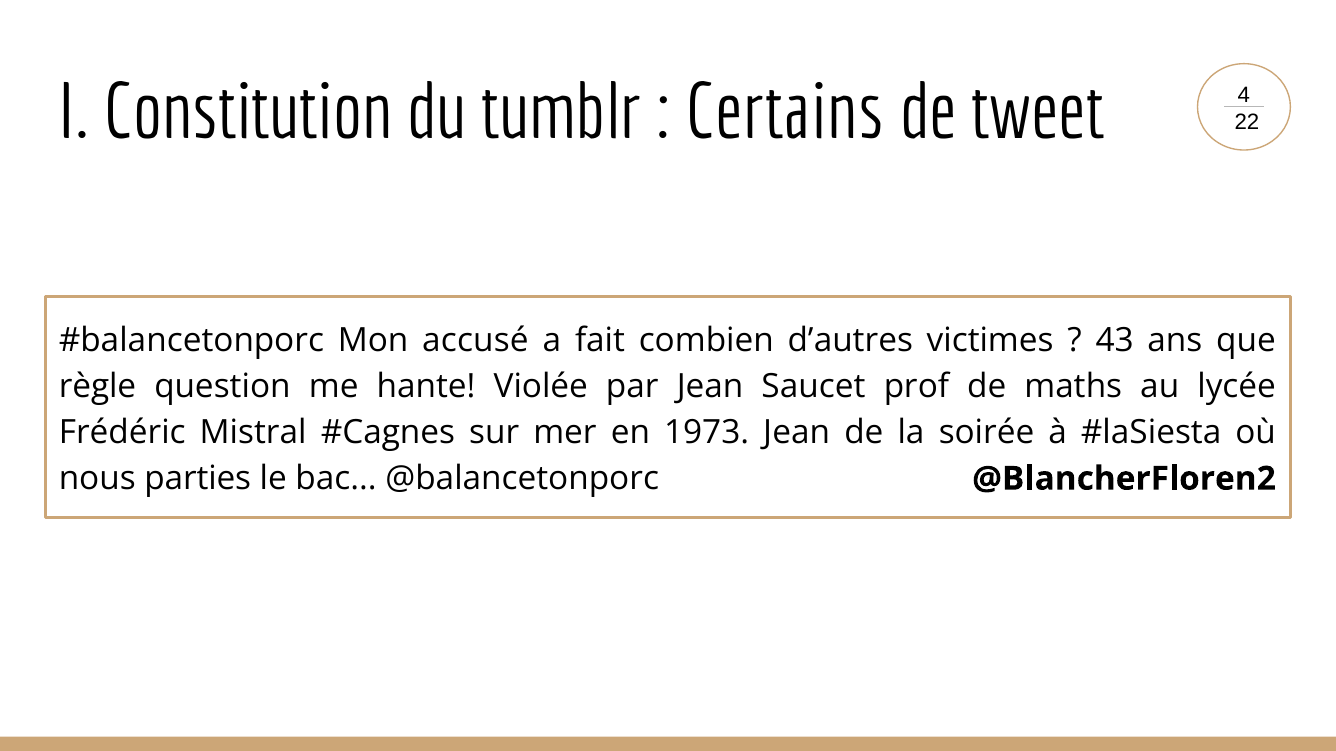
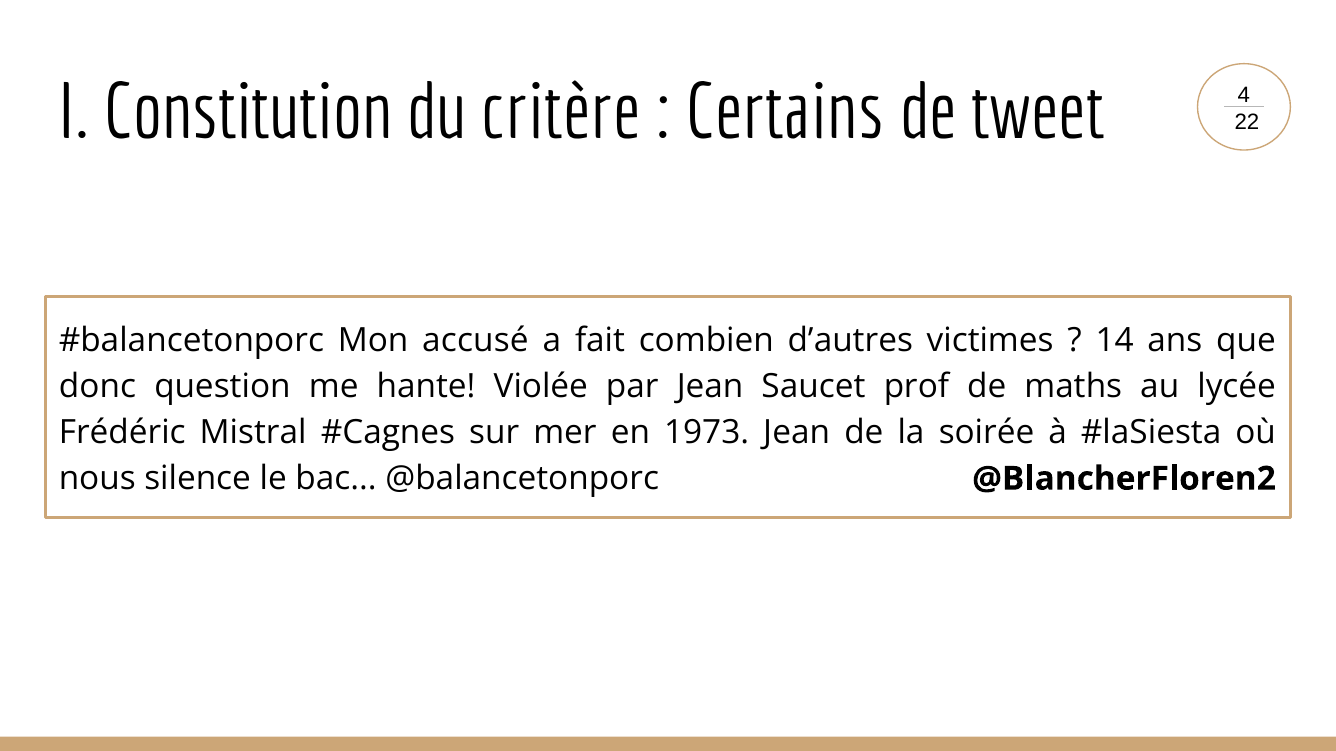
tumblr: tumblr -> critère
43: 43 -> 14
règle: règle -> donc
parties: parties -> silence
